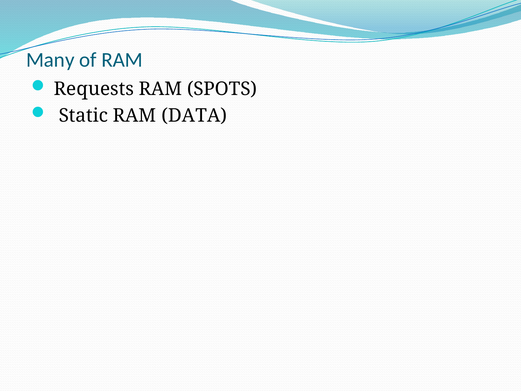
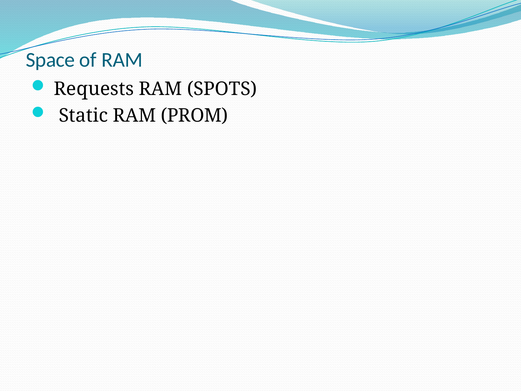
Many: Many -> Space
DATA: DATA -> PROM
